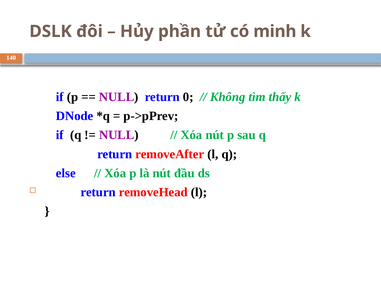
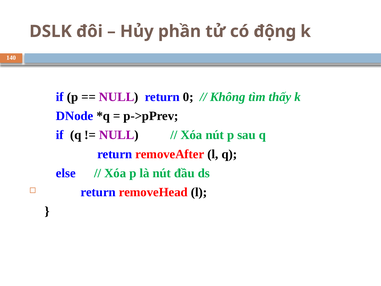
minh: minh -> động
